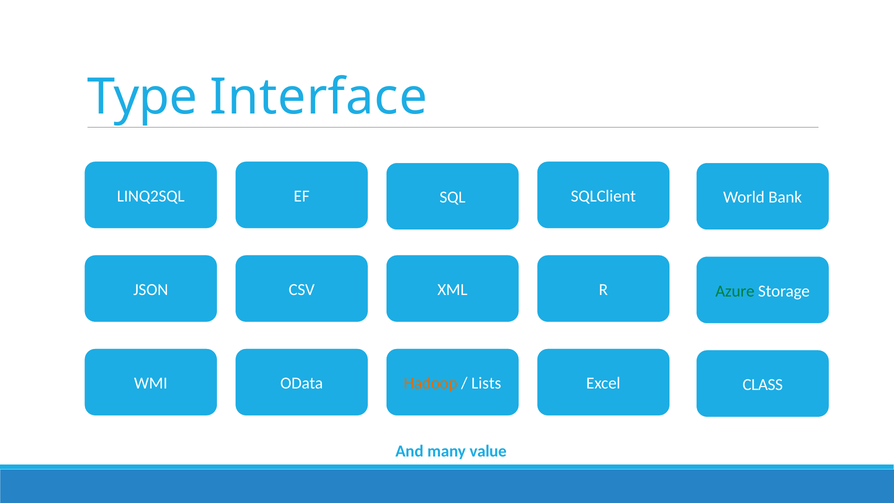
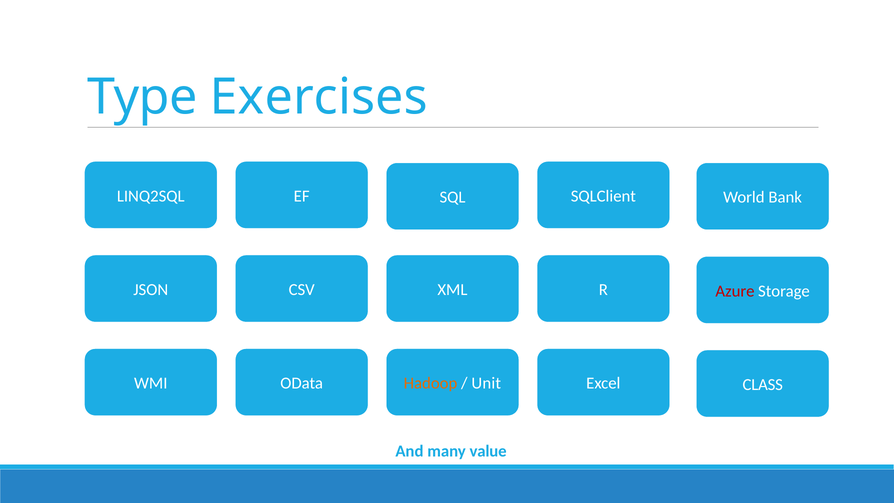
Interface: Interface -> Exercises
Azure colour: green -> red
Lists: Lists -> Unit
